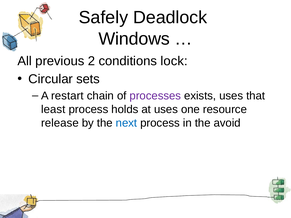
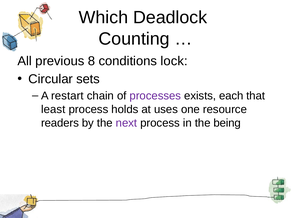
Safely: Safely -> Which
Windows: Windows -> Counting
2: 2 -> 8
exists uses: uses -> each
release: release -> readers
next colour: blue -> purple
avoid: avoid -> being
